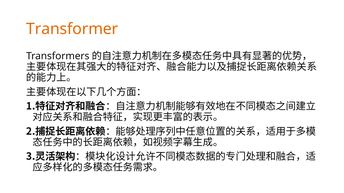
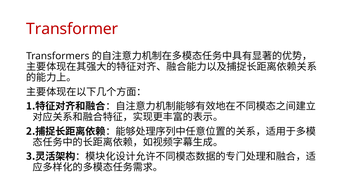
Transformer colour: orange -> red
